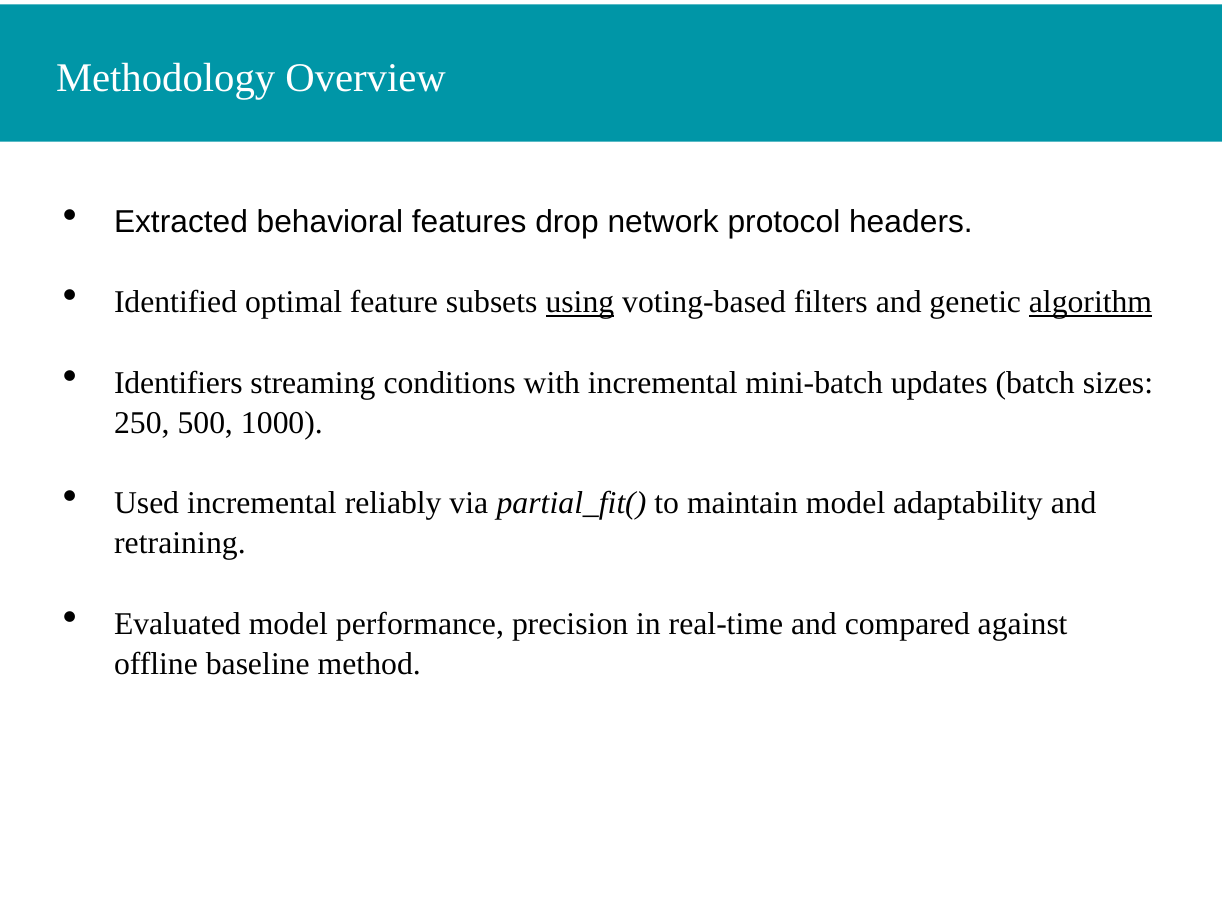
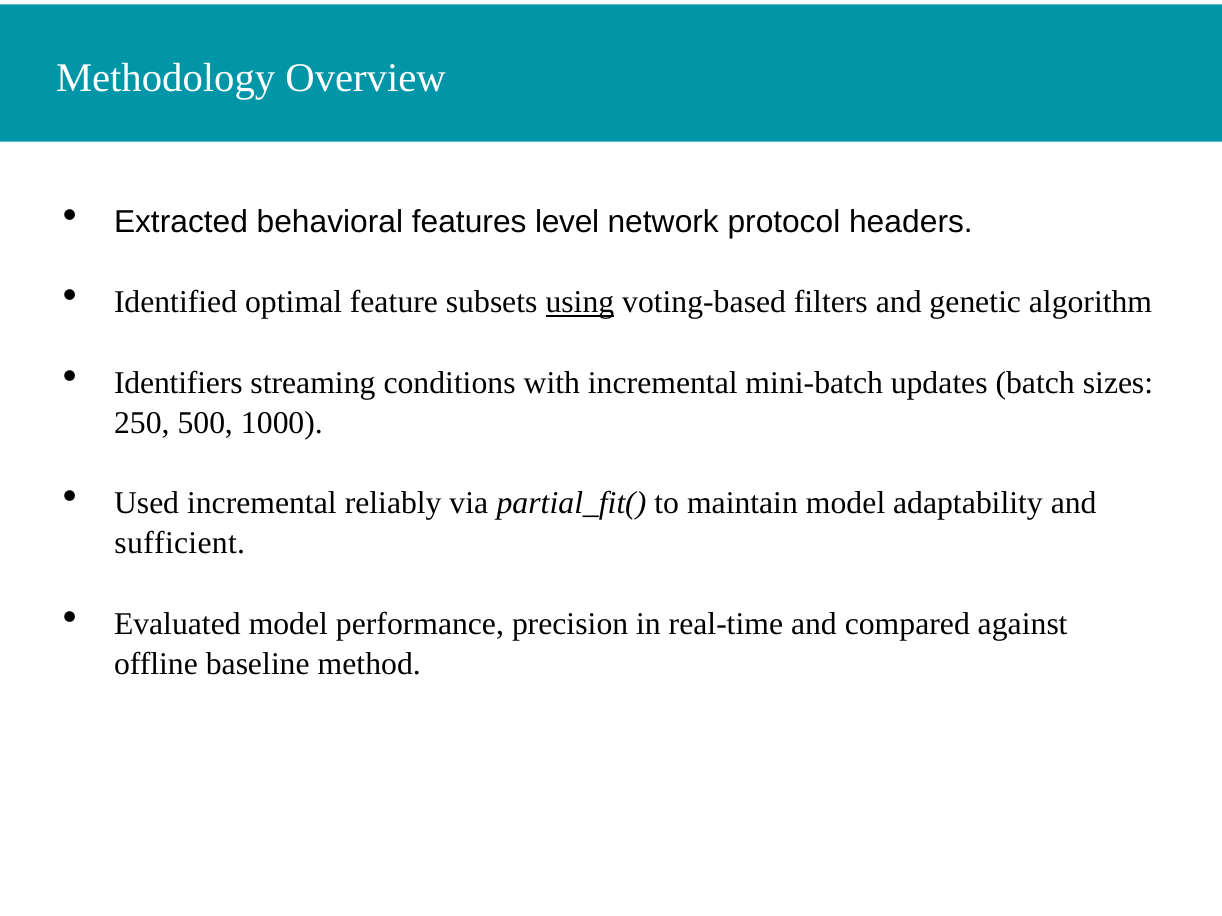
drop: drop -> level
algorithm underline: present -> none
retraining: retraining -> sufficient
